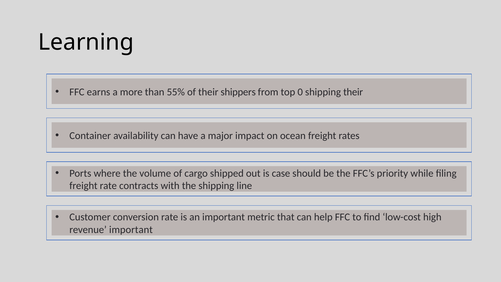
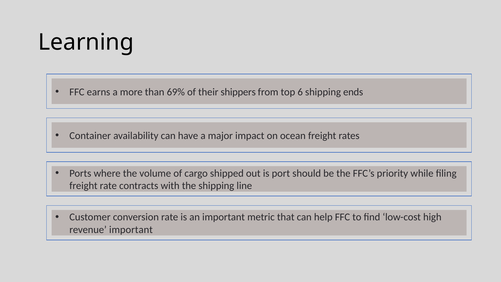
55%: 55% -> 69%
0: 0 -> 6
shipping their: their -> ends
case: case -> port
